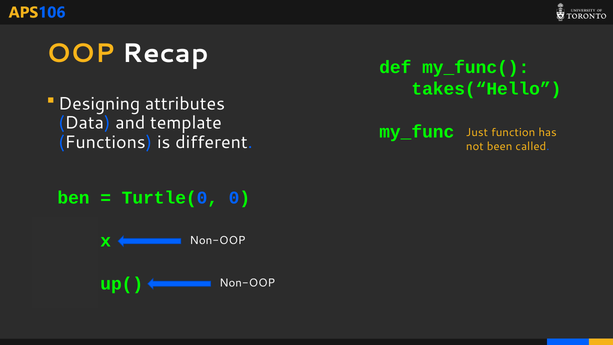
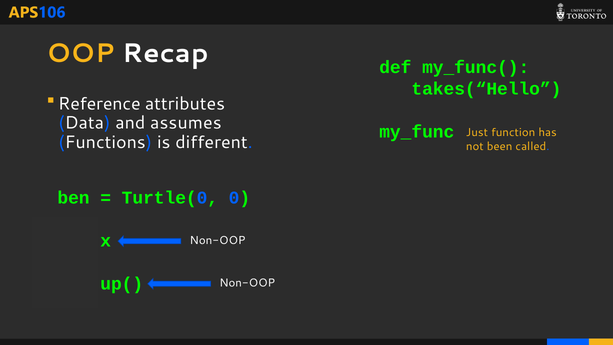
Designing: Designing -> Reference
template: template -> assumes
